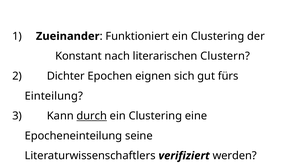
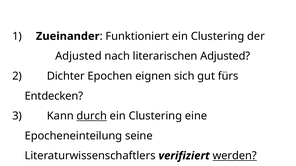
Konstant at (78, 56): Konstant -> Adjusted
literarischen Clustern: Clustern -> Adjusted
Einteilung: Einteilung -> Entdecken
werden underline: none -> present
